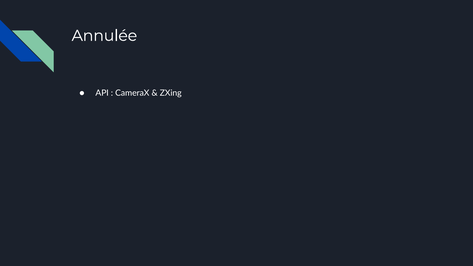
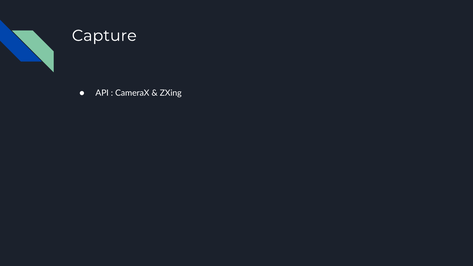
Annulée: Annulée -> Capture
